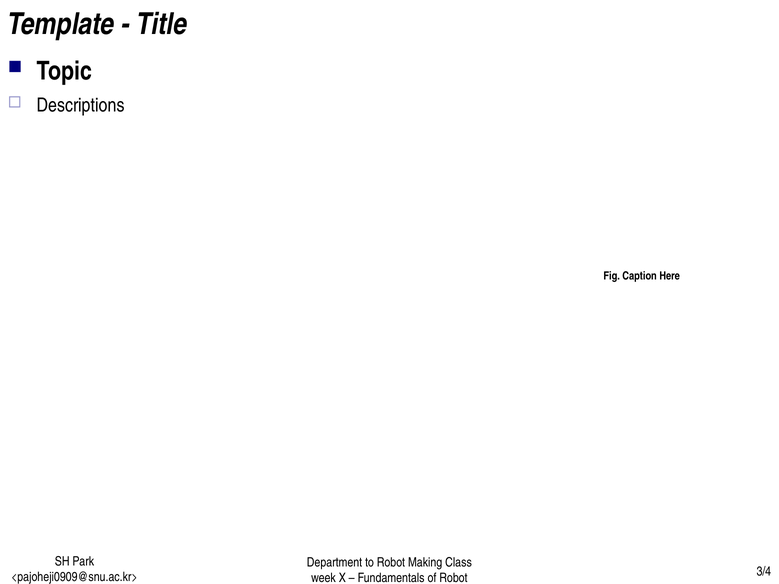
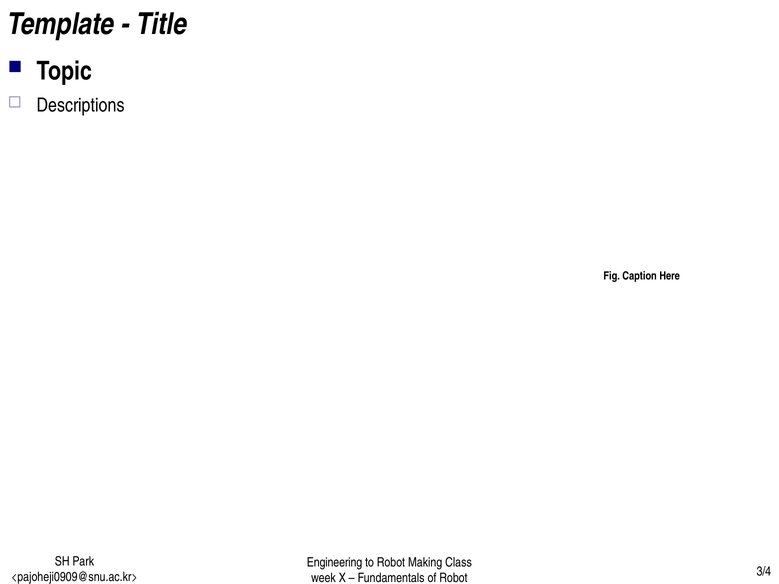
Department: Department -> Engineering
